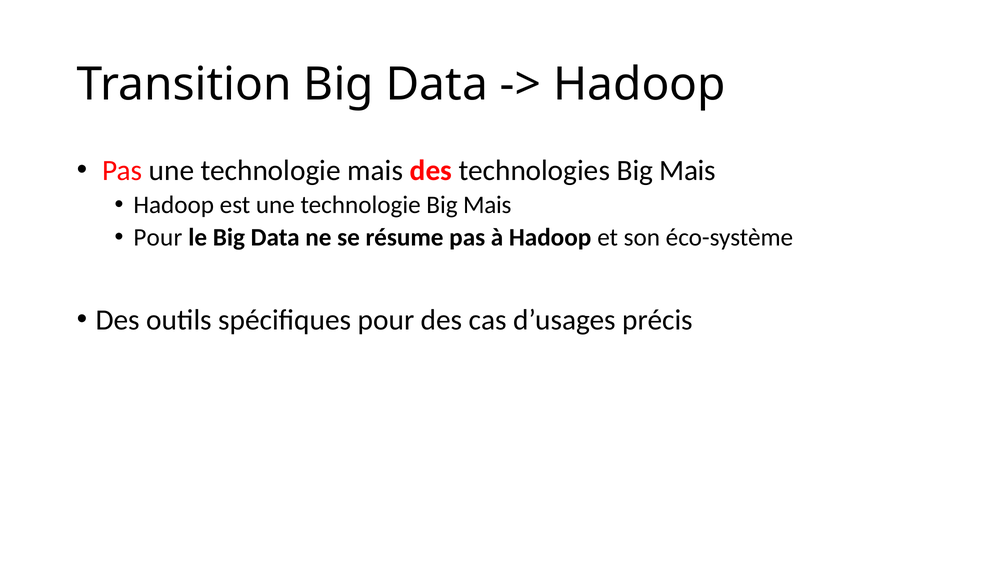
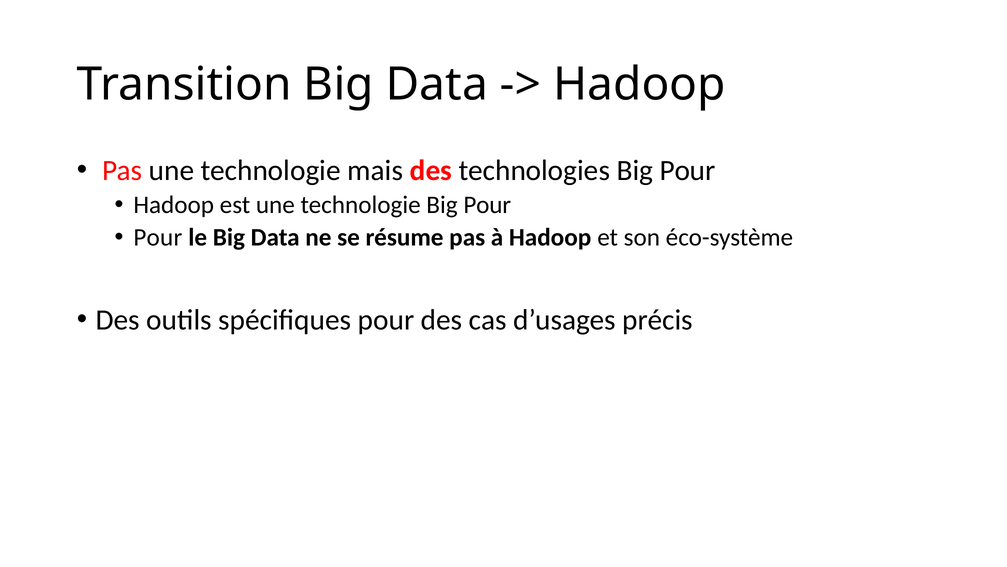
technologies Big Mais: Mais -> Pour
technologie Big Mais: Mais -> Pour
